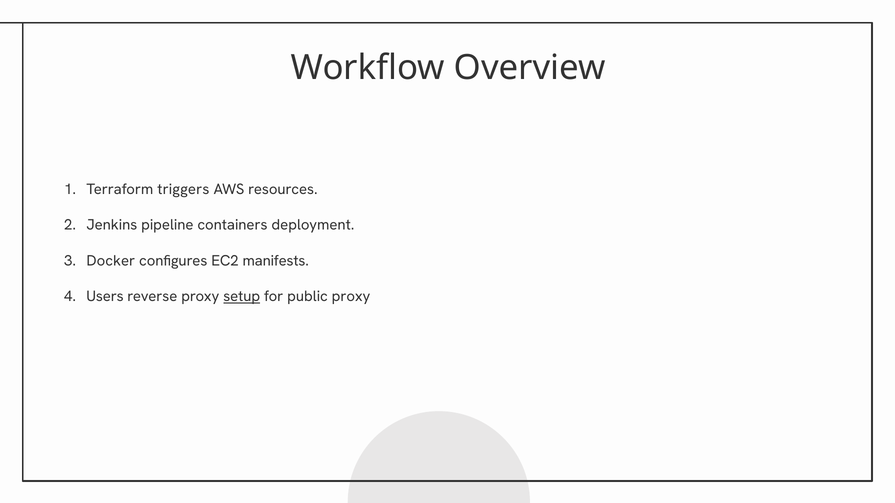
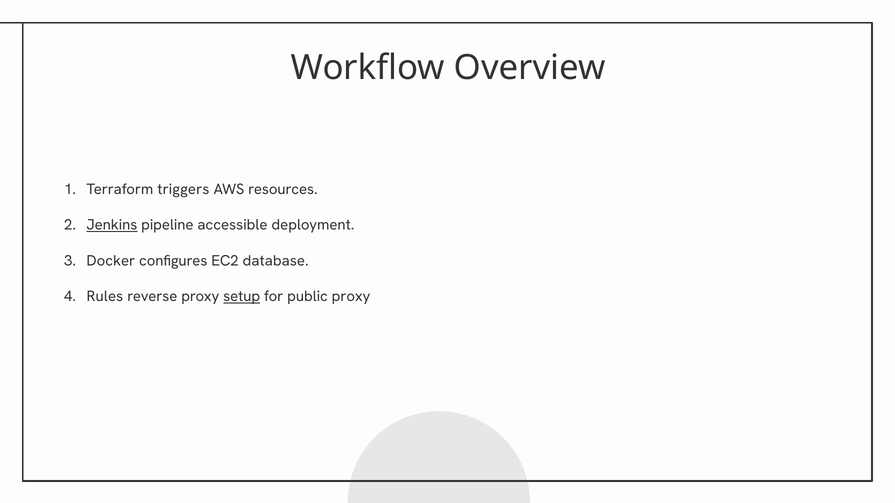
Jenkins underline: none -> present
containers: containers -> accessible
manifests: manifests -> database
Users: Users -> Rules
